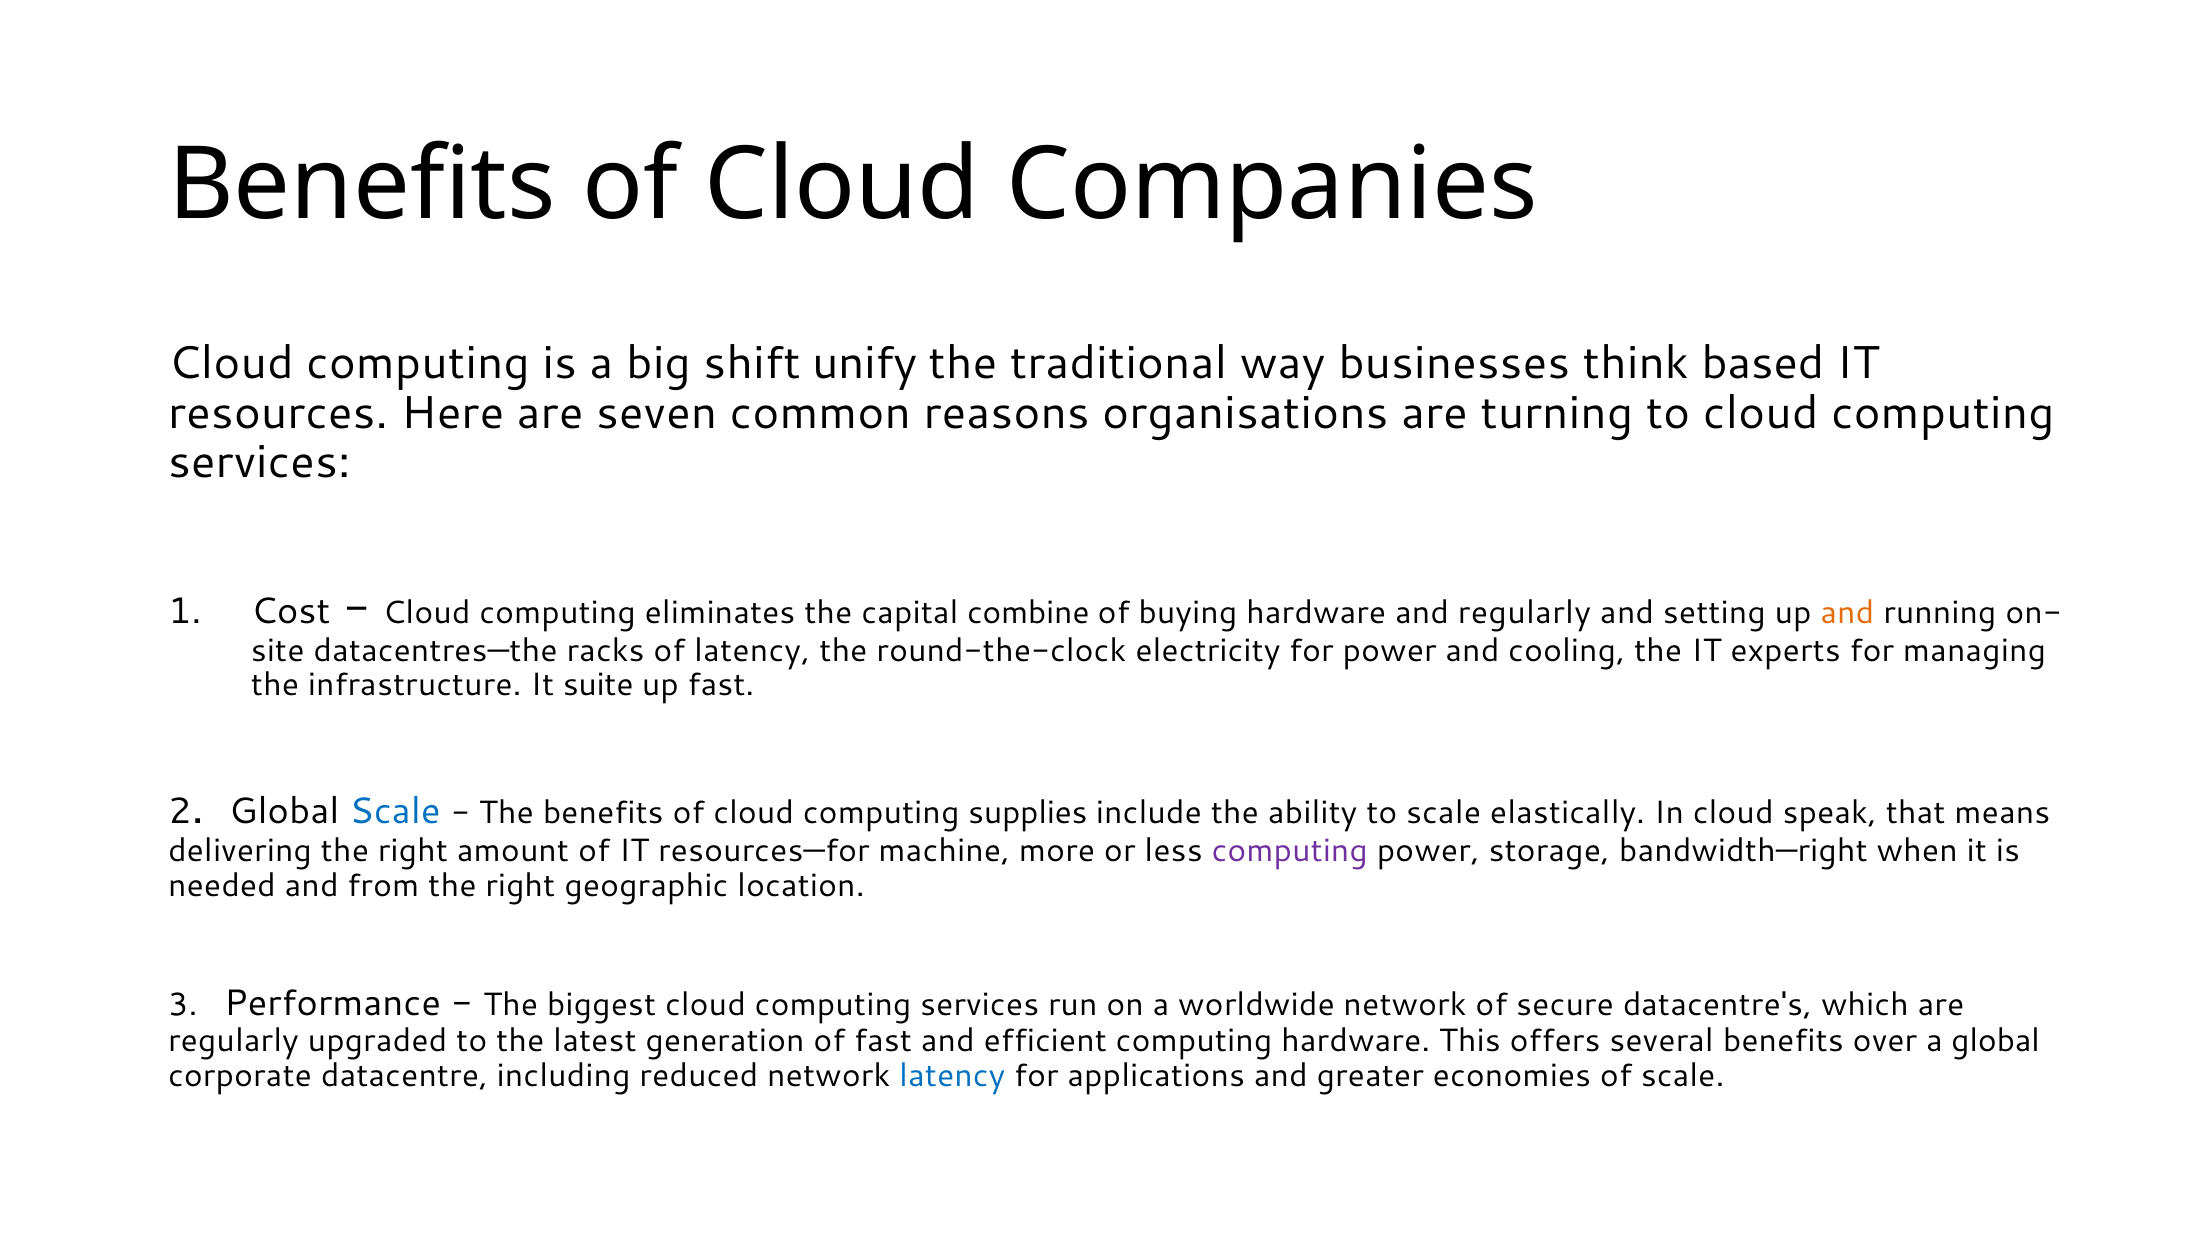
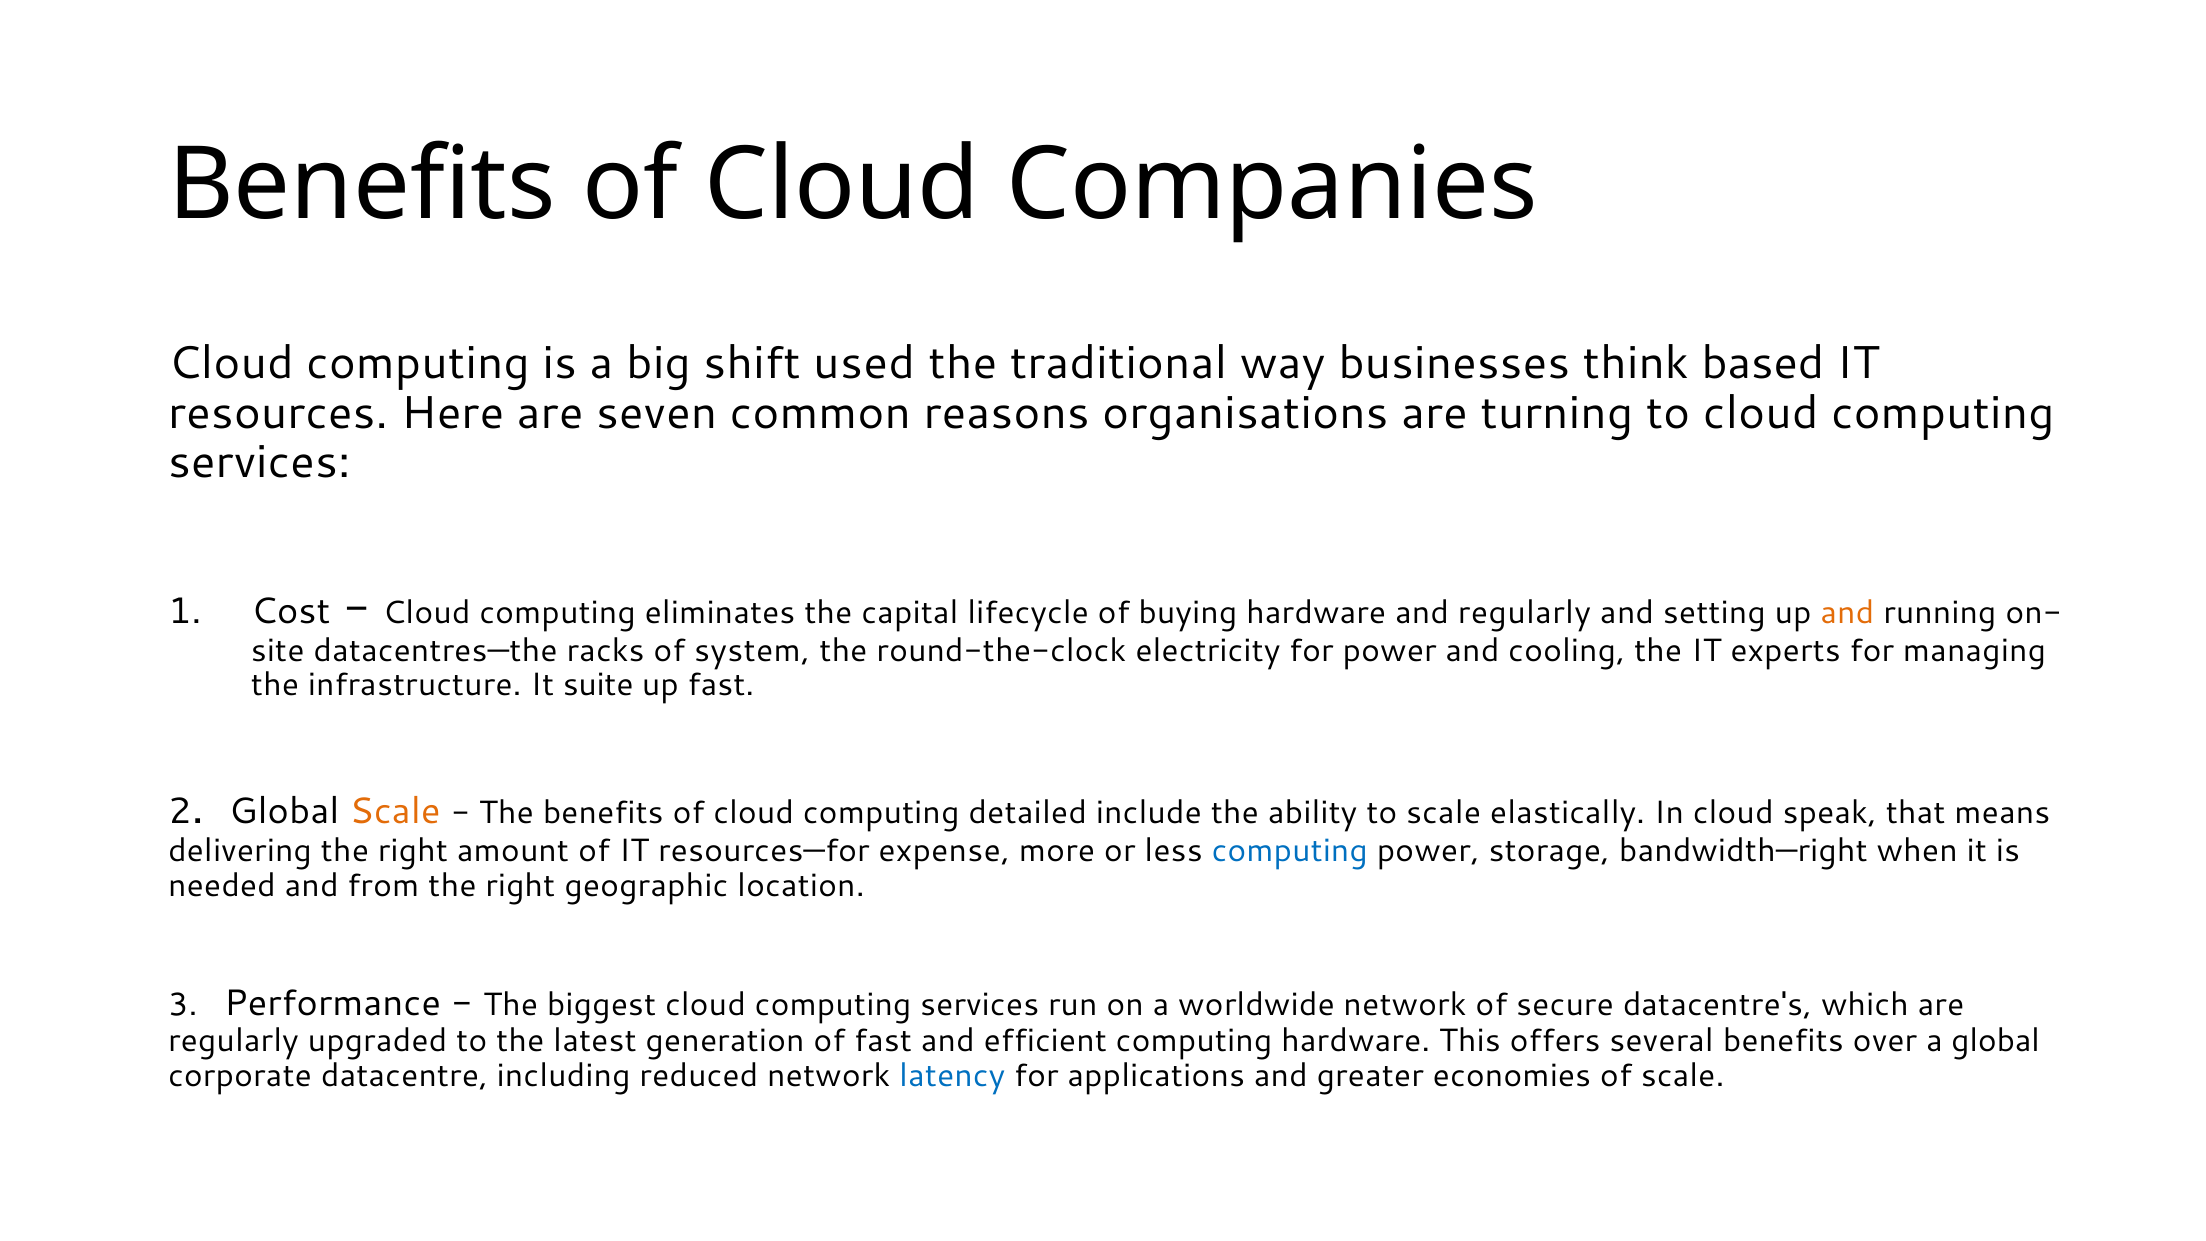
unify: unify -> used
combine: combine -> lifecycle
of latency: latency -> system
Scale at (395, 811) colour: blue -> orange
supplies: supplies -> detailed
machine: machine -> expense
computing at (1290, 850) colour: purple -> blue
